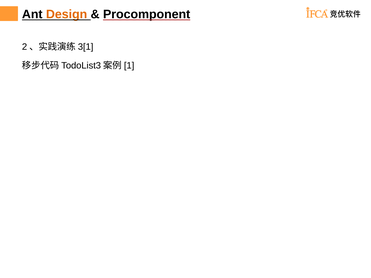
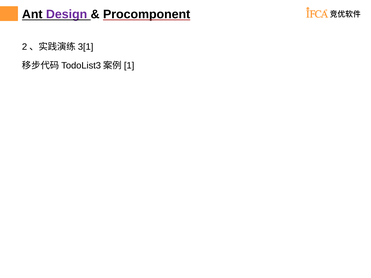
Design colour: orange -> purple
